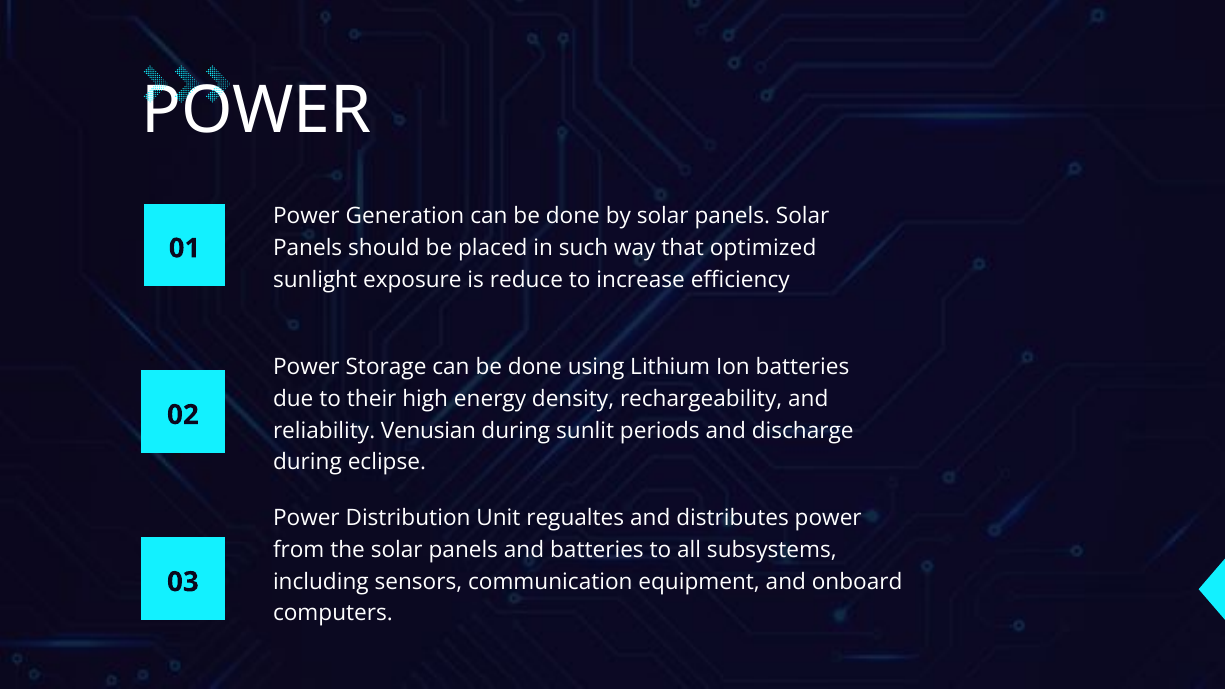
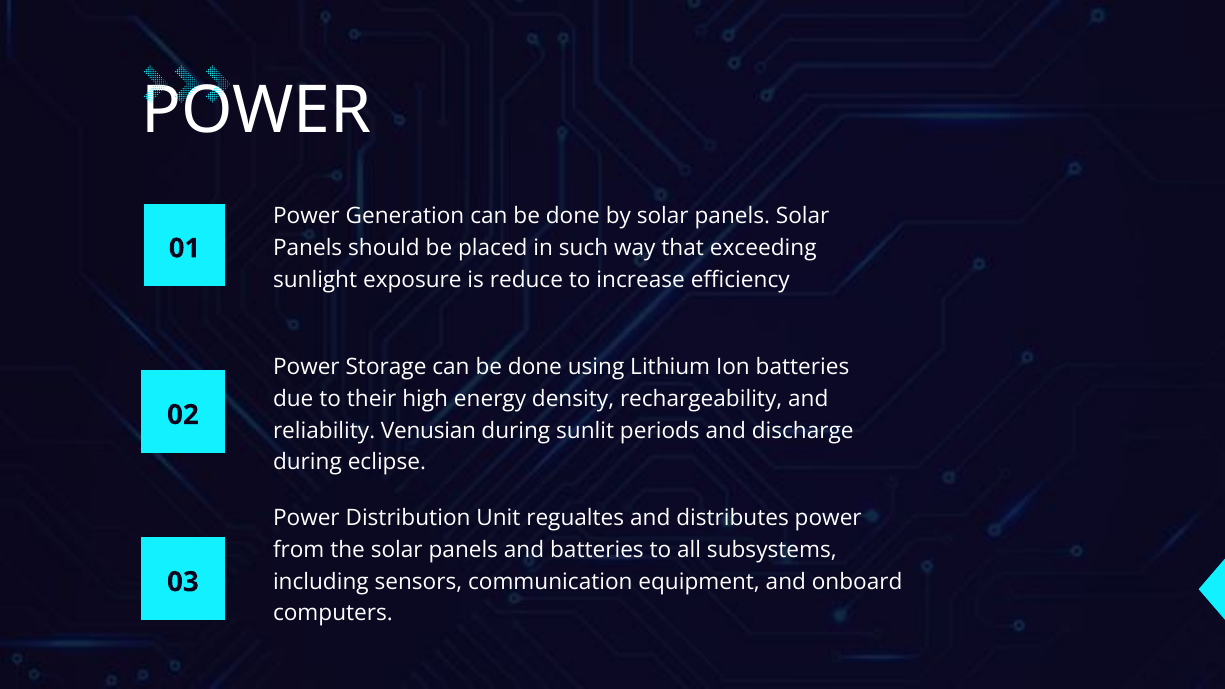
optimized: optimized -> exceeding
